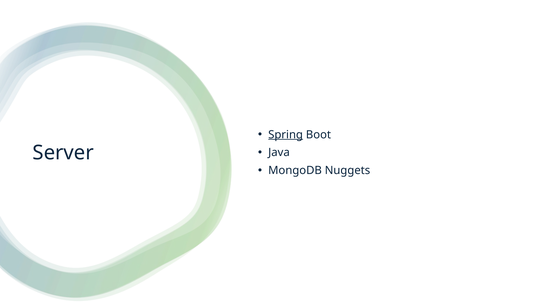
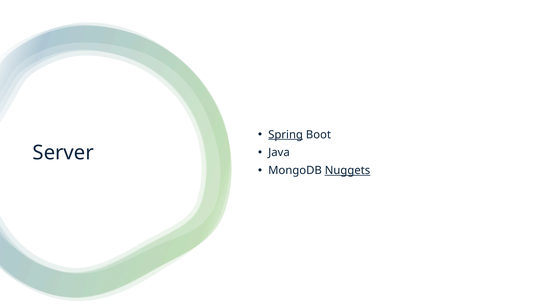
Nuggets underline: none -> present
